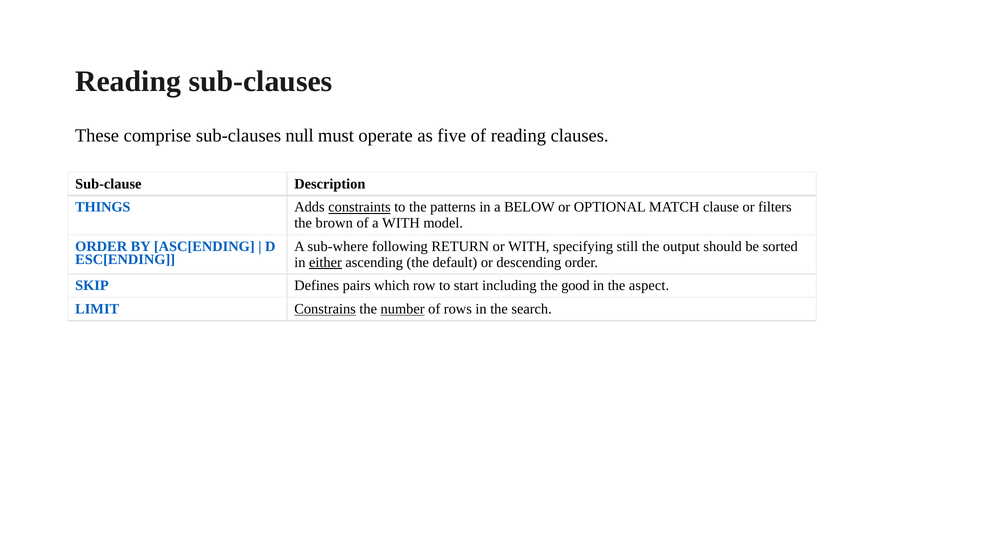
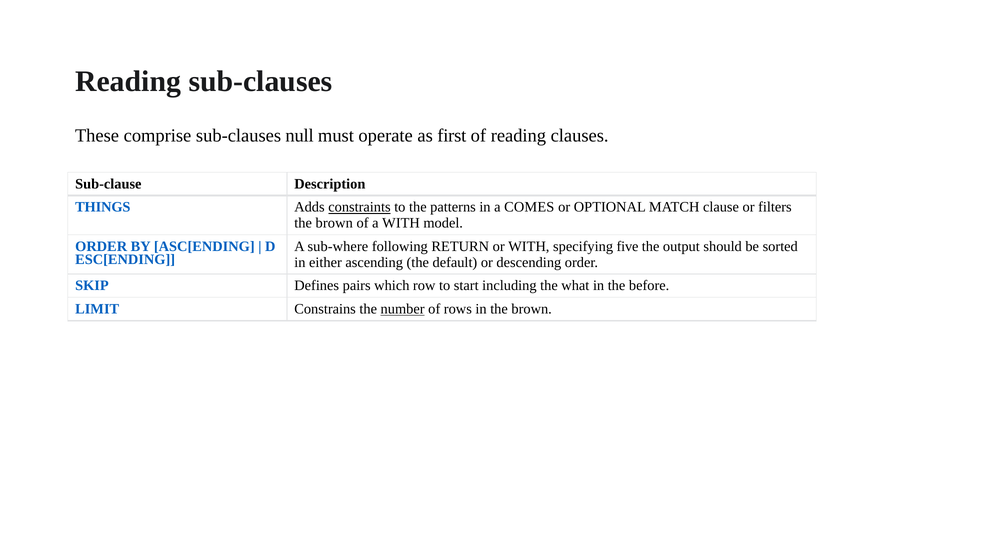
five: five -> first
BELOW: BELOW -> COMES
still: still -> five
either underline: present -> none
good: good -> what
aspect: aspect -> before
Constrains underline: present -> none
in the search: search -> brown
